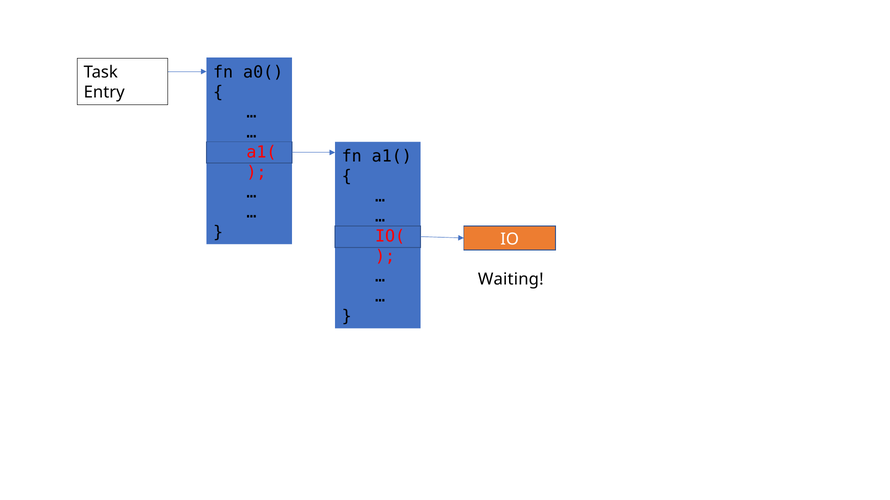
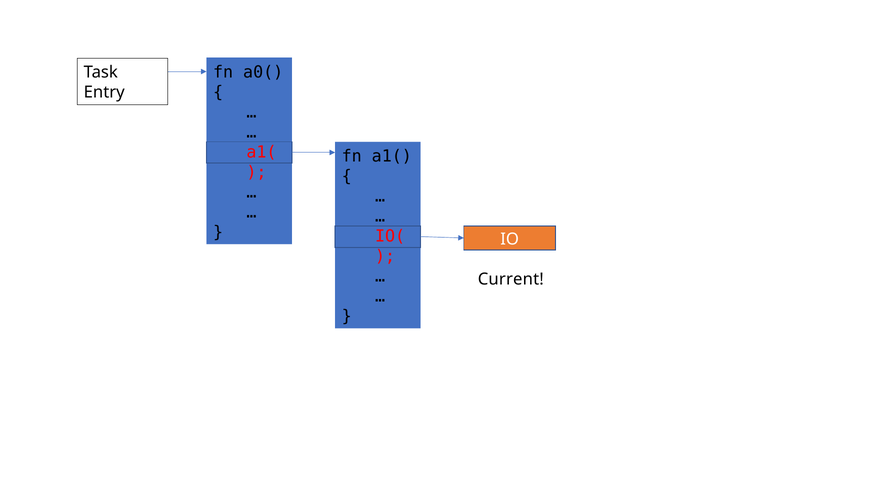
Waiting: Waiting -> Current
